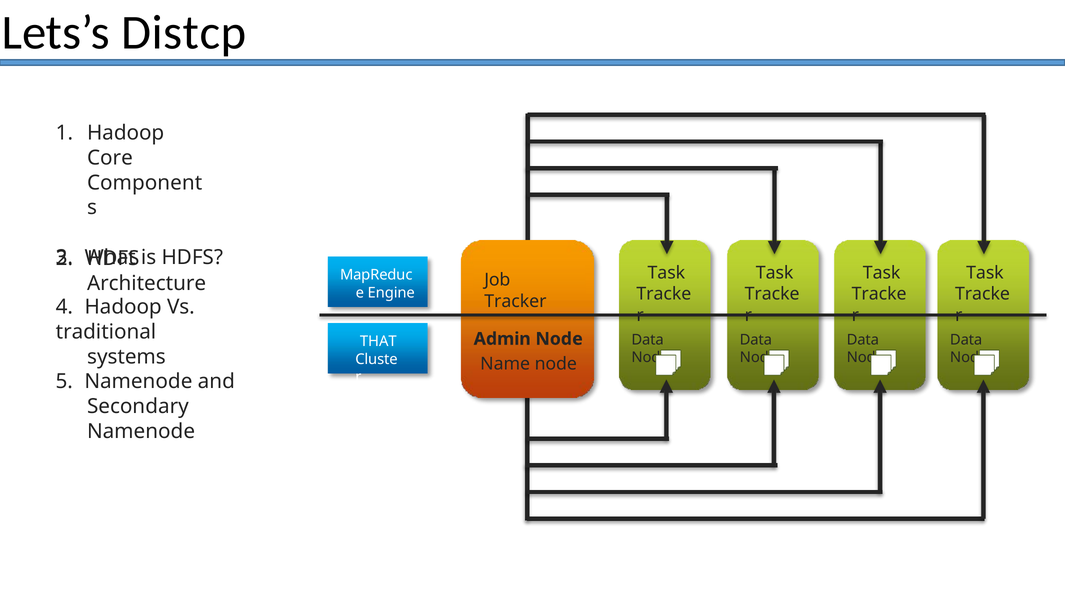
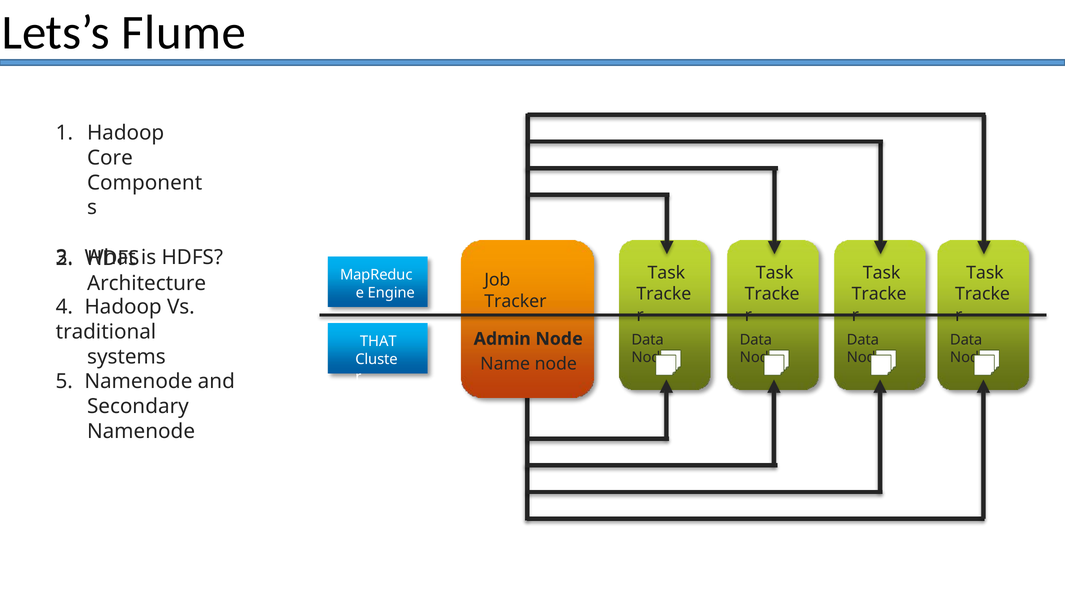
Distcp: Distcp -> Flume
